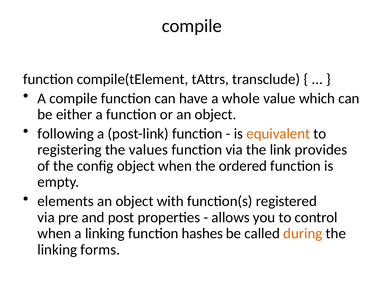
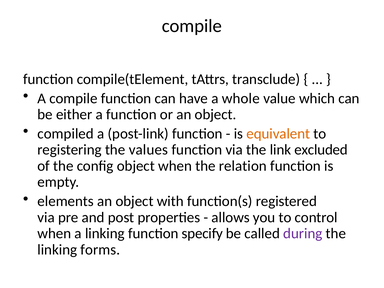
following: following -> compiled
provides: provides -> excluded
ordered: ordered -> relation
hashes: hashes -> specify
during colour: orange -> purple
